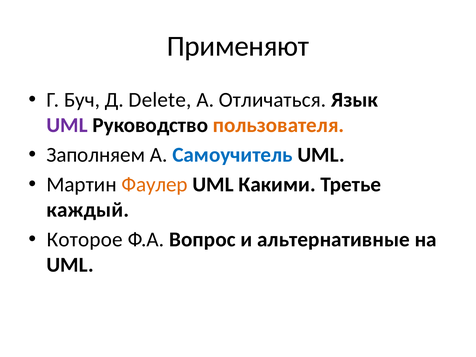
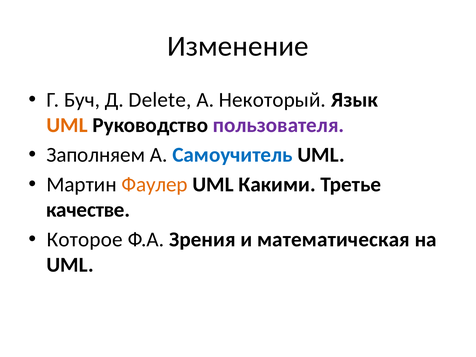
Применяют: Применяют -> Изменение
Отличаться: Отличаться -> Некоторый
UML at (67, 125) colour: purple -> orange
пользователя colour: orange -> purple
каждый: каждый -> качестве
Вопрос: Вопрос -> Зрения
альтернативные: альтернативные -> математическая
